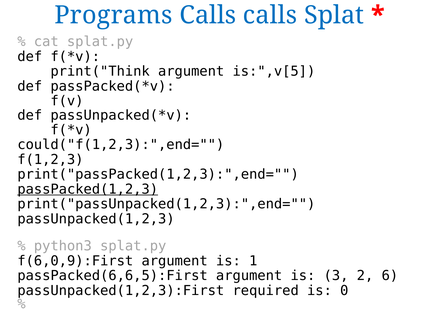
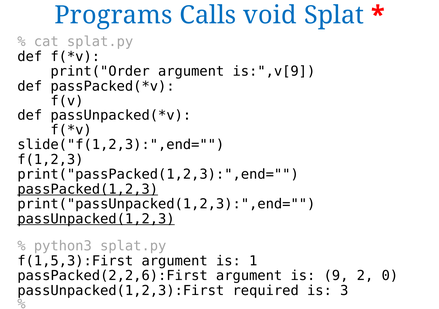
Calls calls: calls -> void
print("Think: print("Think -> print("Order
is:",v[5: is:",v[5 -> is:",v[9
could("f(1,2,3):",end=: could("f(1,2,3):",end= -> slide("f(1,2,3):",end=
passUnpacked(1,2,3 underline: none -> present
f(6,0,9):First: f(6,0,9):First -> f(1,5,3):First
passPacked(6,6,5):First: passPacked(6,6,5):First -> passPacked(2,2,6):First
3: 3 -> 9
6: 6 -> 0
0: 0 -> 3
